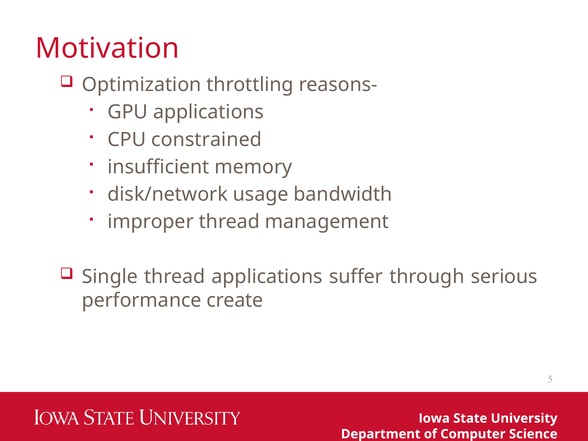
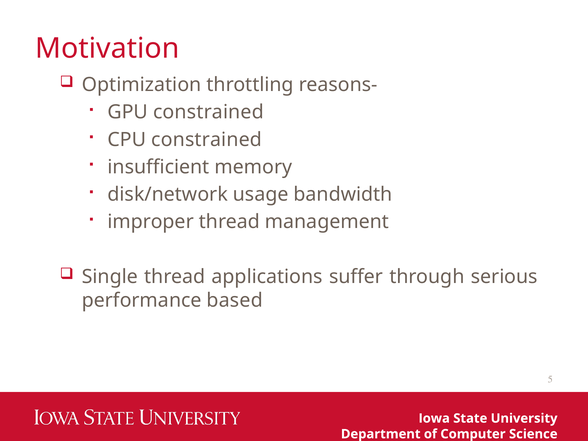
GPU applications: applications -> constrained
create: create -> based
